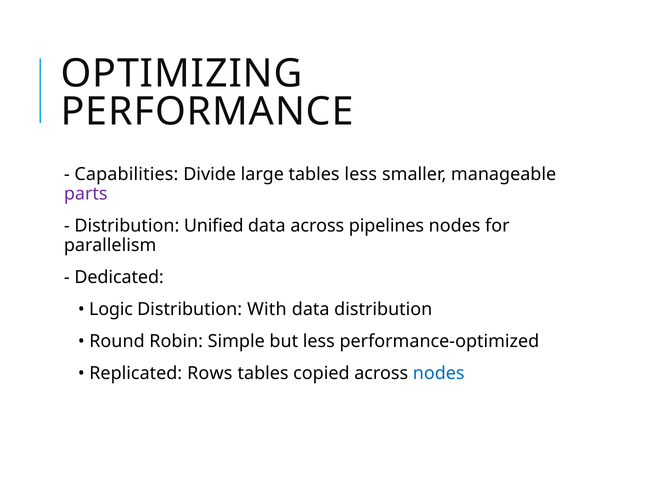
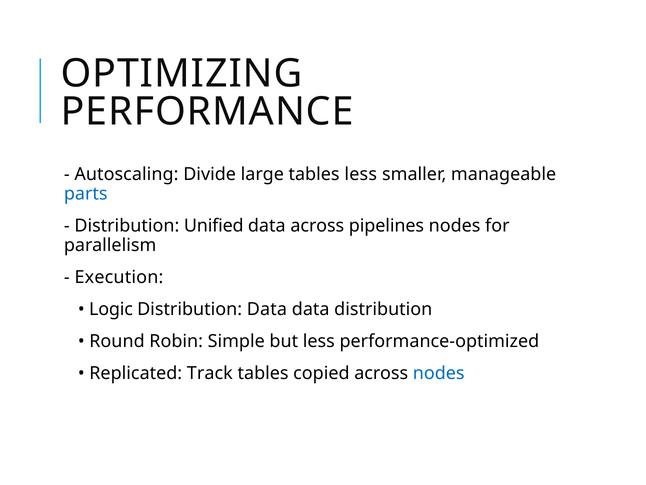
Capabilities: Capabilities -> Autoscaling
parts colour: purple -> blue
Dedicated: Dedicated -> Execution
Distribution With: With -> Data
Rows: Rows -> Track
